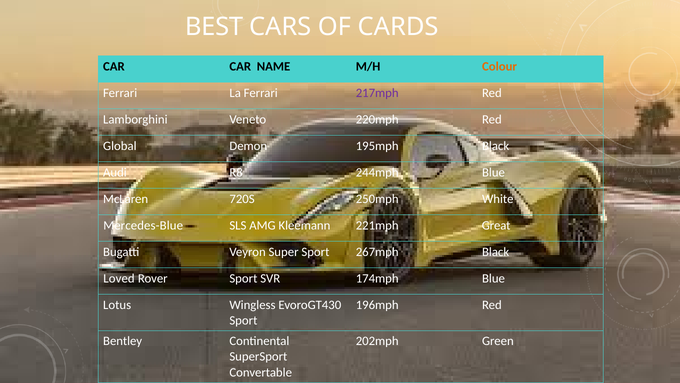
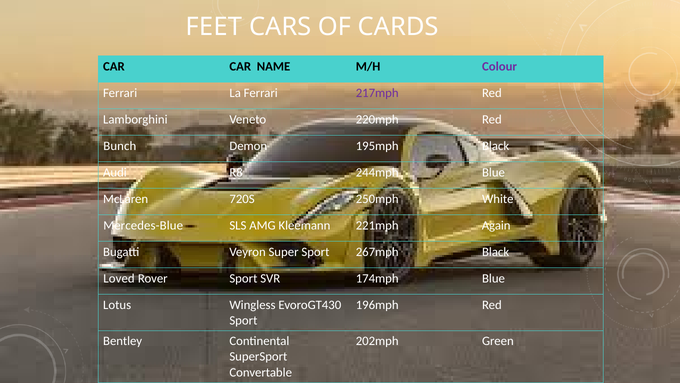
BEST: BEST -> FEET
Colour colour: orange -> purple
Global: Global -> Bunch
Great: Great -> Again
